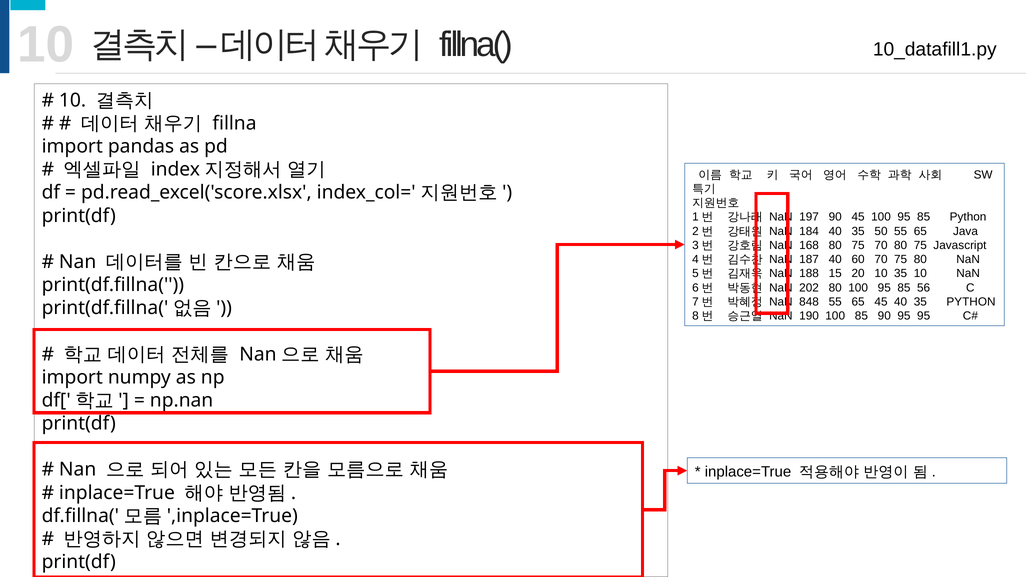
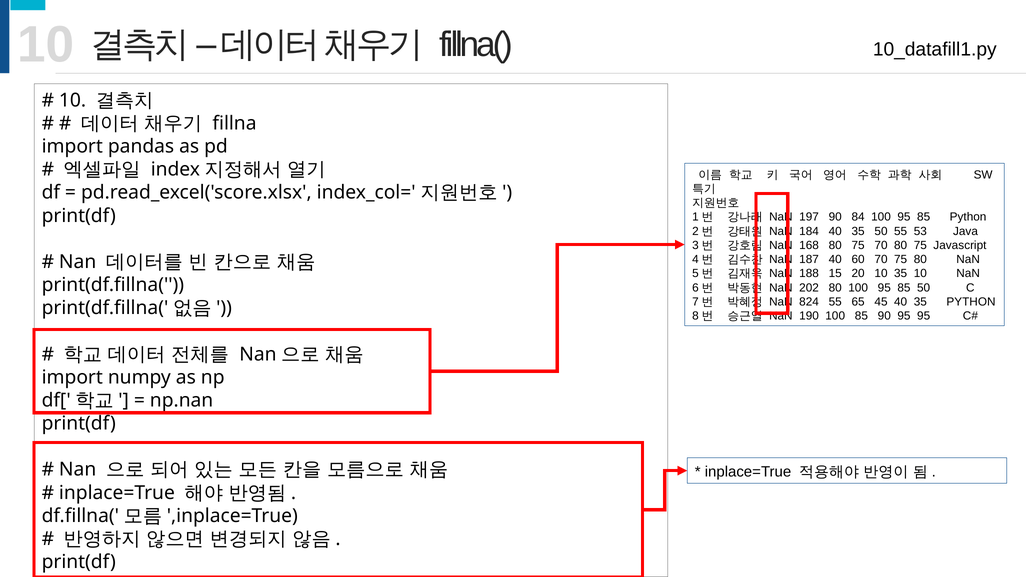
90 45: 45 -> 84
50 55 65: 65 -> 53
85 56: 56 -> 50
848: 848 -> 824
